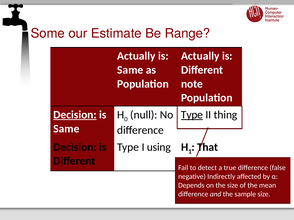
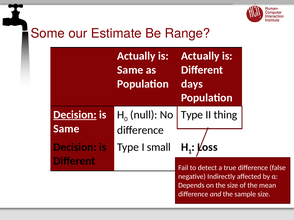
note: note -> days
Type at (192, 115) underline: present -> none
using: using -> small
That: That -> Loss
